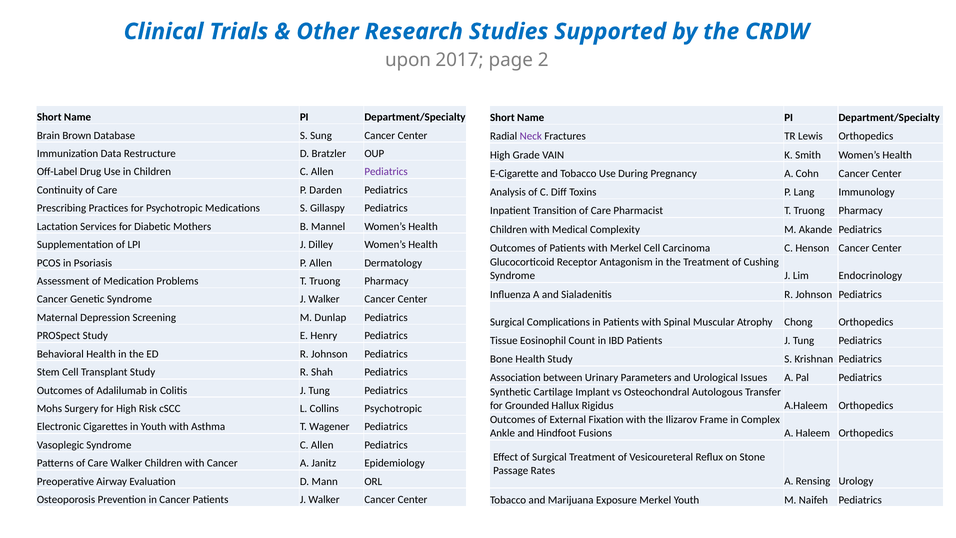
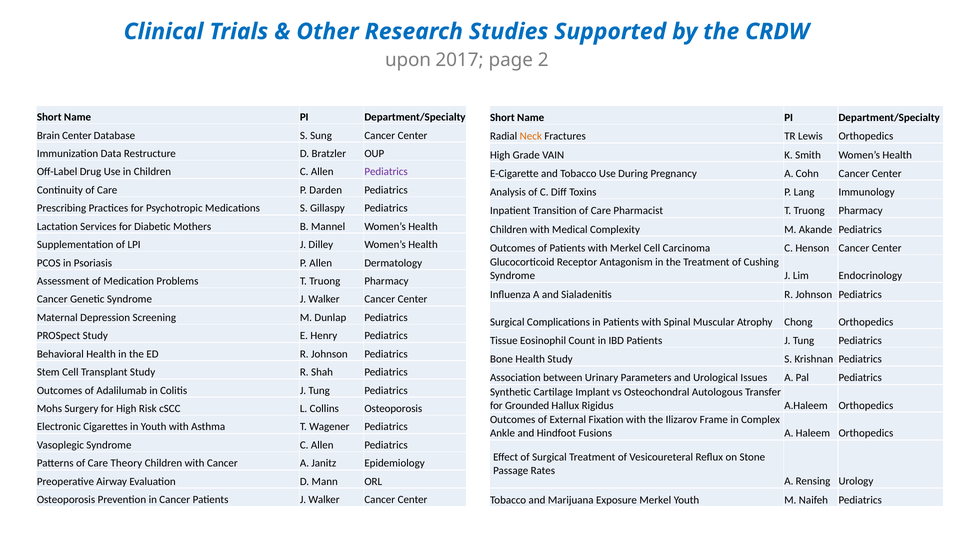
Brain Brown: Brown -> Center
Neck colour: purple -> orange
Collins Psychotropic: Psychotropic -> Osteoporosis
Care Walker: Walker -> Theory
